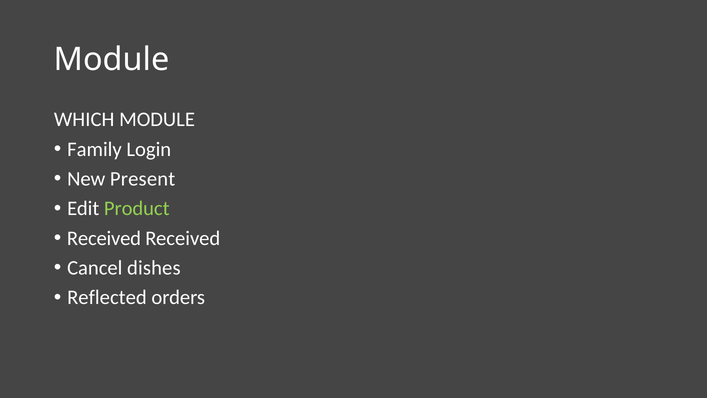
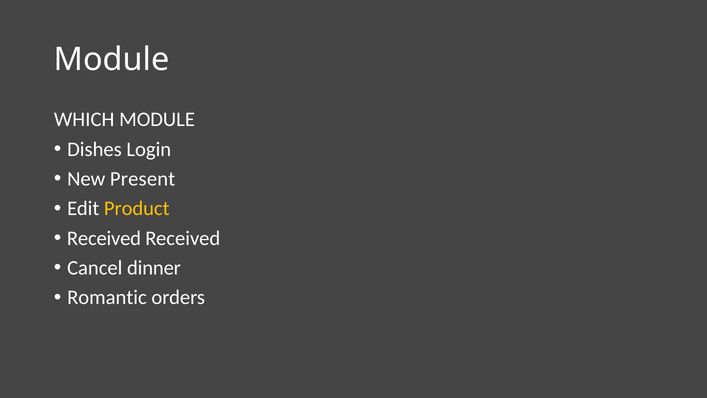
Family: Family -> Dishes
Product colour: light green -> yellow
dishes: dishes -> dinner
Reflected: Reflected -> Romantic
